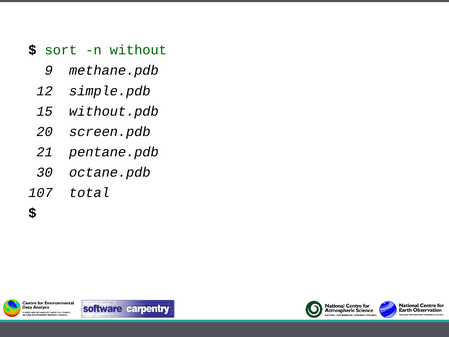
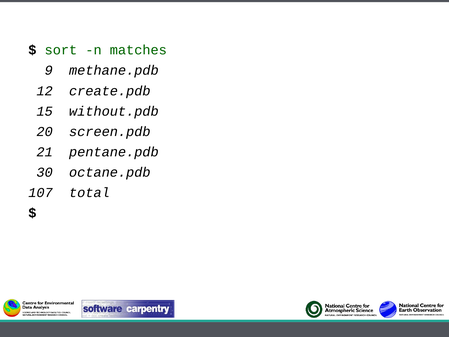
without: without -> matches
simple.pdb: simple.pdb -> create.pdb
